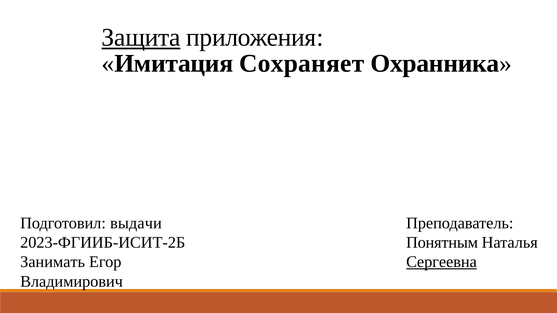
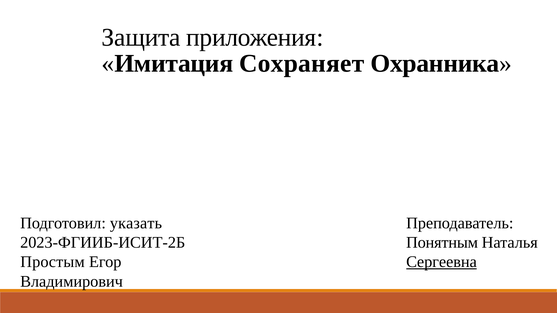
Защита underline: present -> none
выдачи: выдачи -> указать
Занимать: Занимать -> Простым
